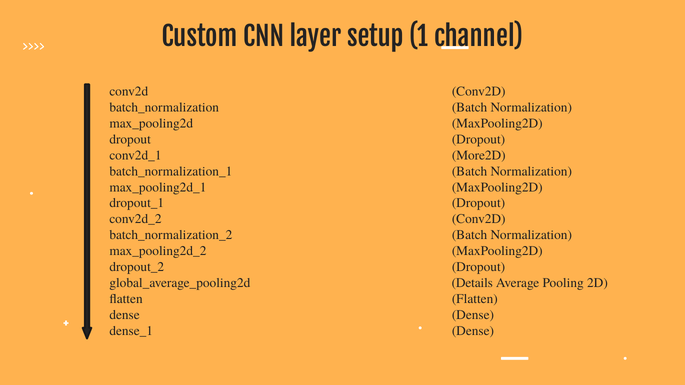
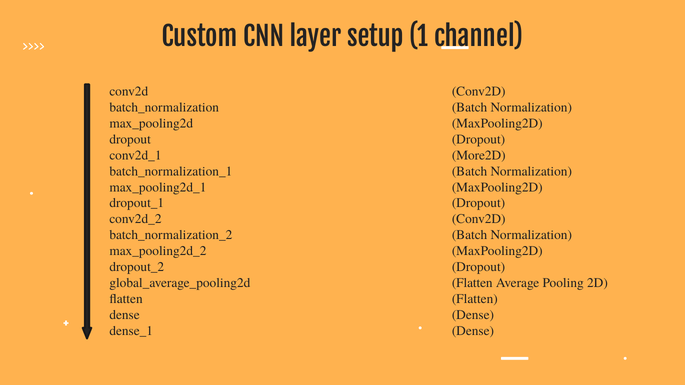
global_average_pooling2d Details: Details -> Flatten
